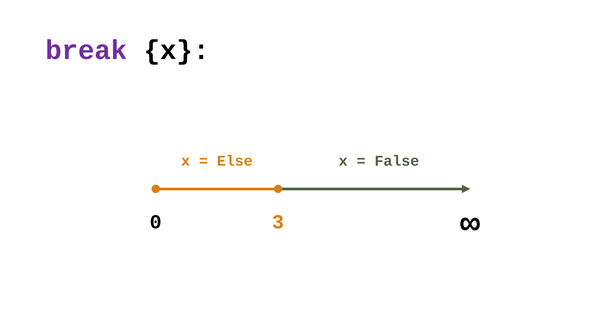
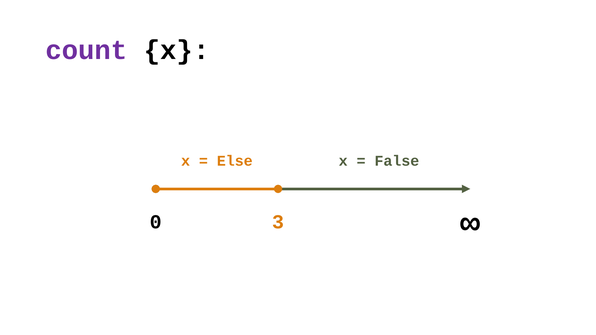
break: break -> count
